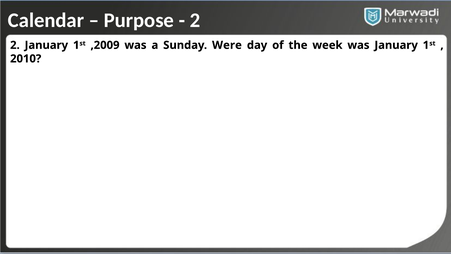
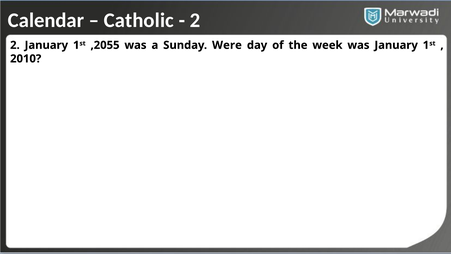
Purpose: Purpose -> Catholic
,2009: ,2009 -> ,2055
